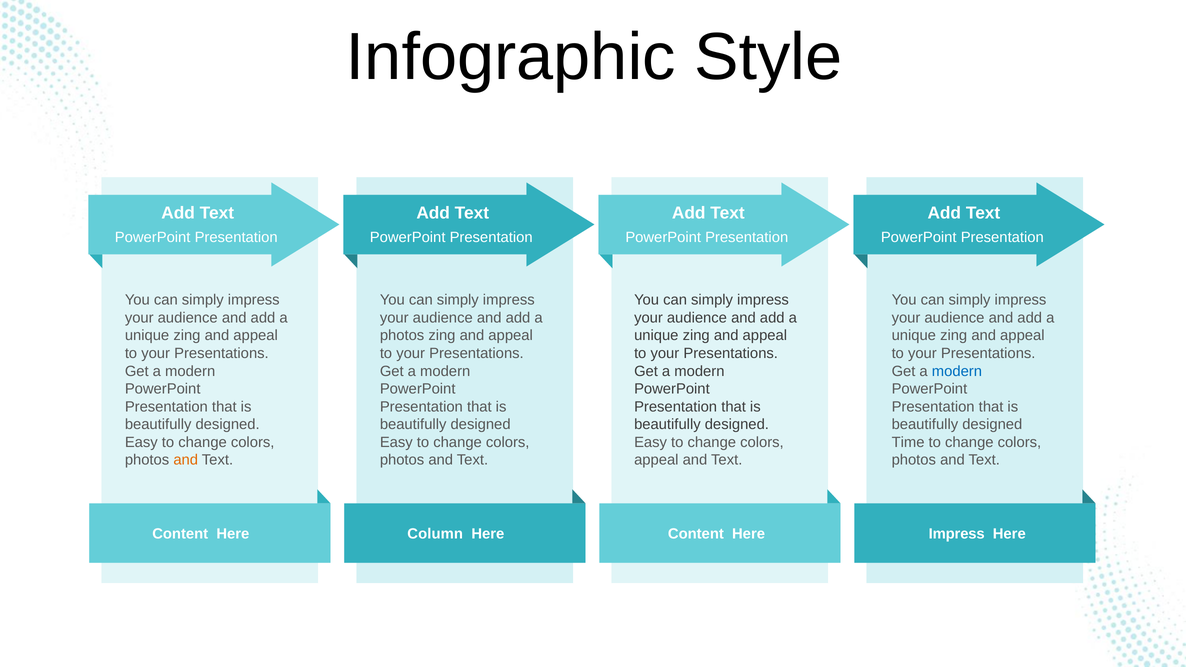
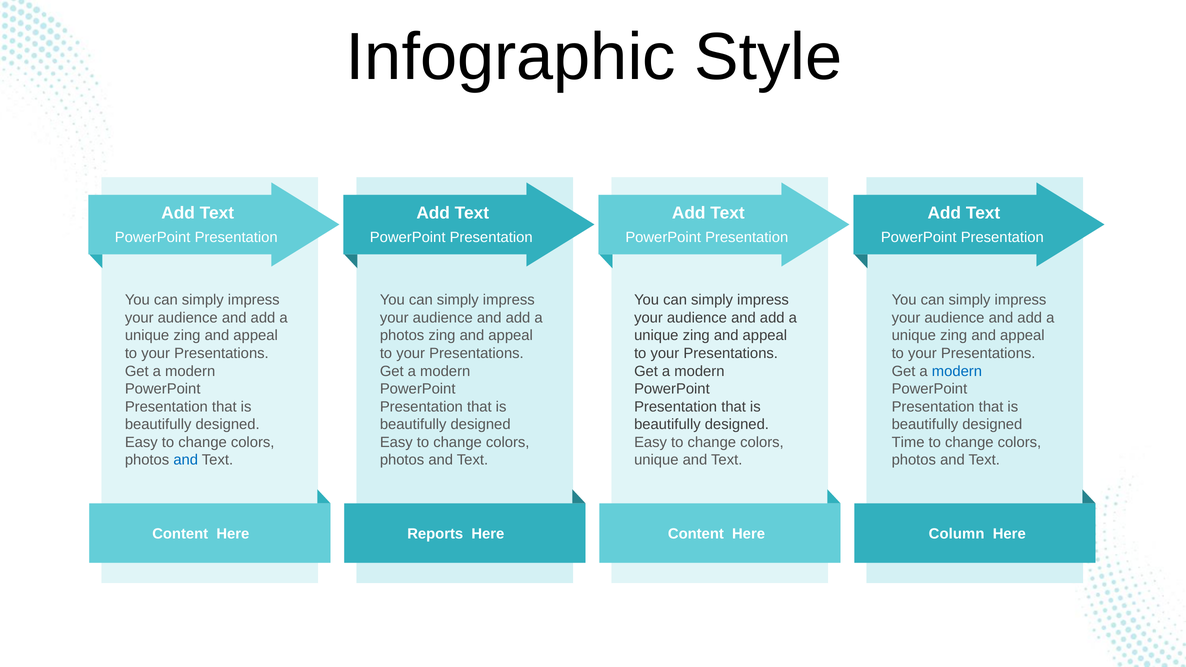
and at (186, 460) colour: orange -> blue
appeal at (656, 460): appeal -> unique
Column: Column -> Reports
Impress at (957, 534): Impress -> Column
